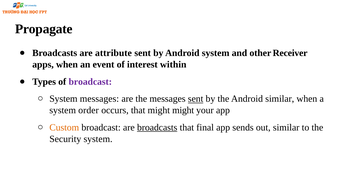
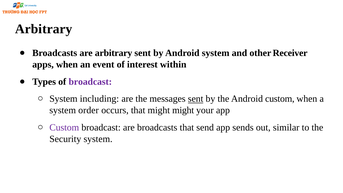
Propagate at (44, 29): Propagate -> Arbitrary
are attribute: attribute -> arbitrary
System messages: messages -> including
Android similar: similar -> custom
Custom at (64, 127) colour: orange -> purple
broadcasts at (157, 127) underline: present -> none
final: final -> send
